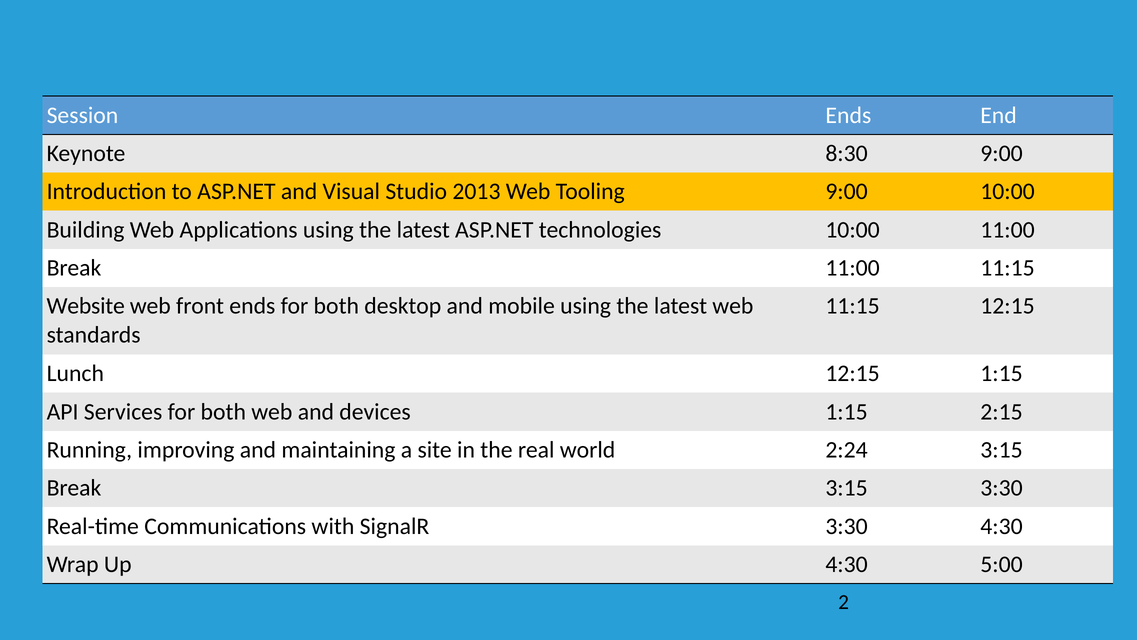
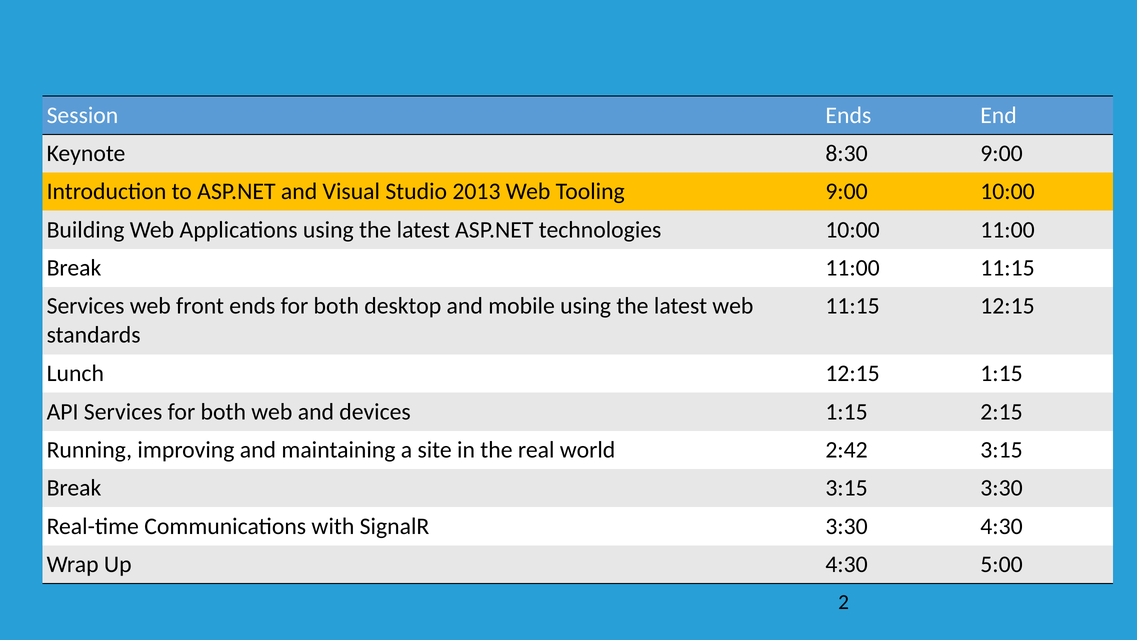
Website at (86, 306): Website -> Services
2:24: 2:24 -> 2:42
